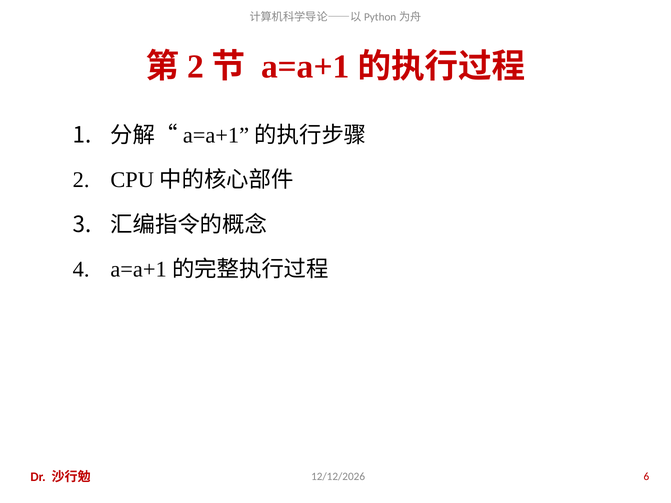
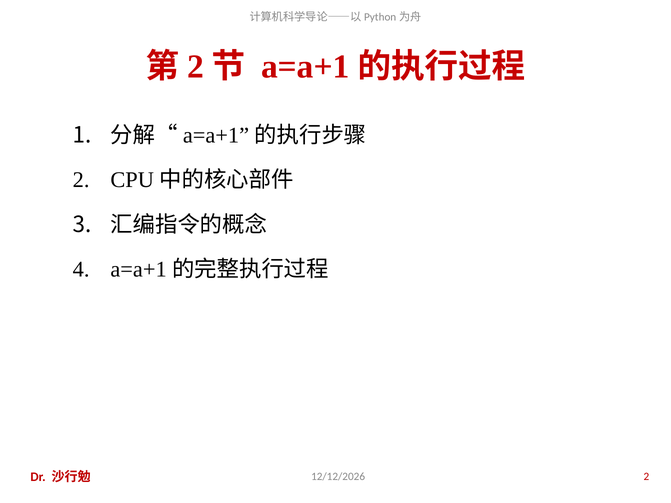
6 at (646, 477): 6 -> 2
